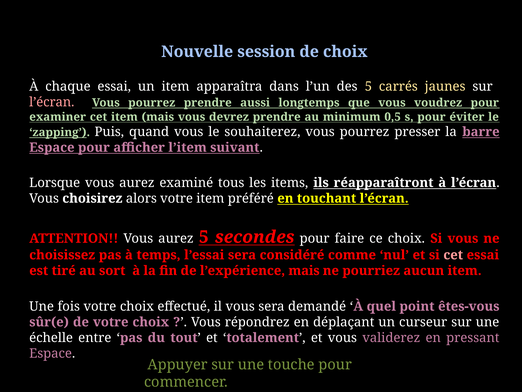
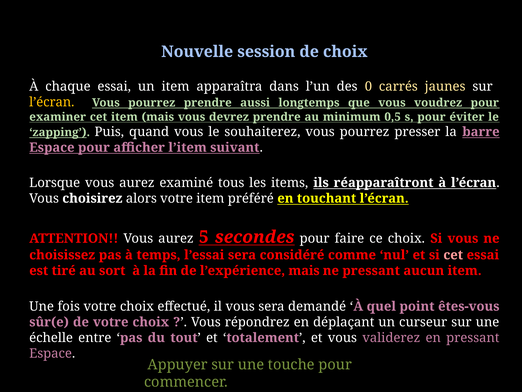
des 5: 5 -> 0
l’écran at (52, 102) colour: pink -> yellow
ne pourriez: pourriez -> pressant
